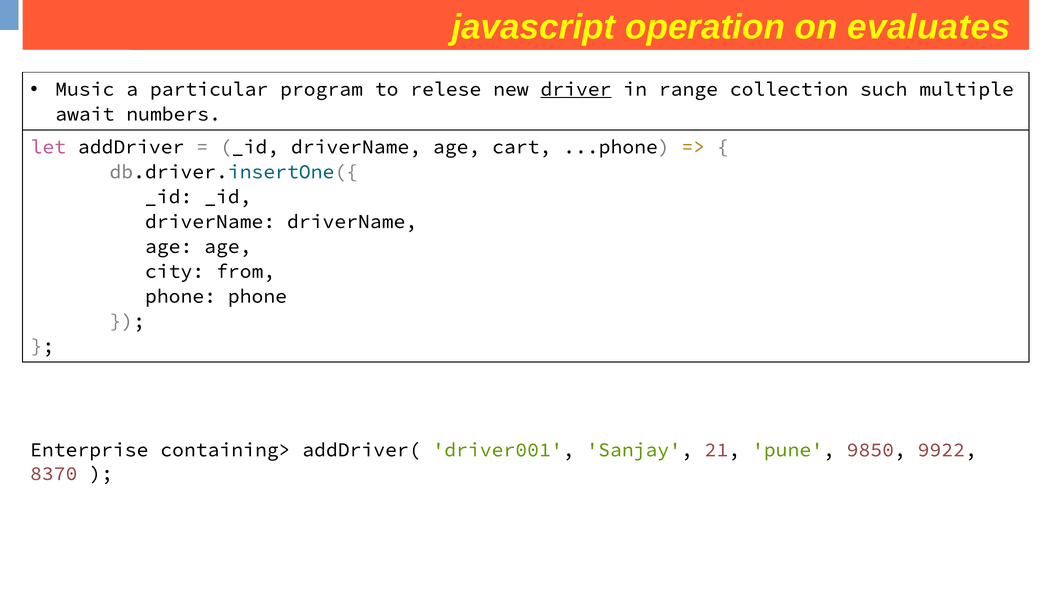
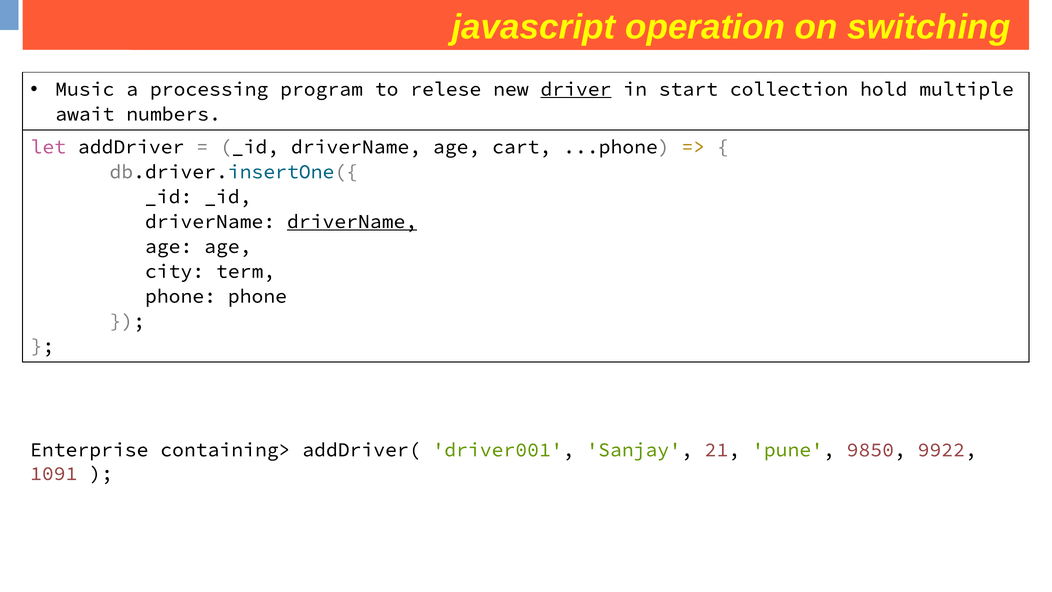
evaluates: evaluates -> switching
particular: particular -> processing
range: range -> start
such: such -> hold
driverName at (352, 221) underline: none -> present
from: from -> term
8370: 8370 -> 1091
